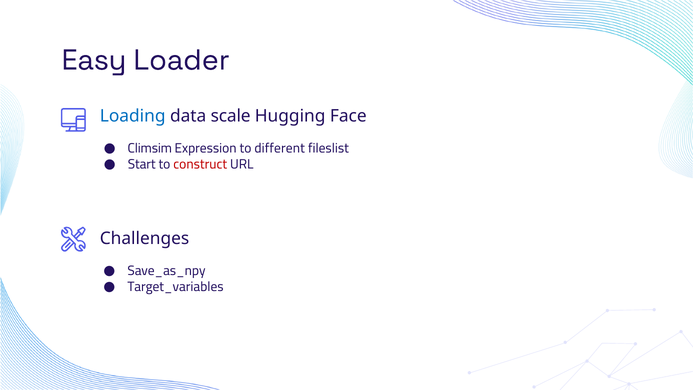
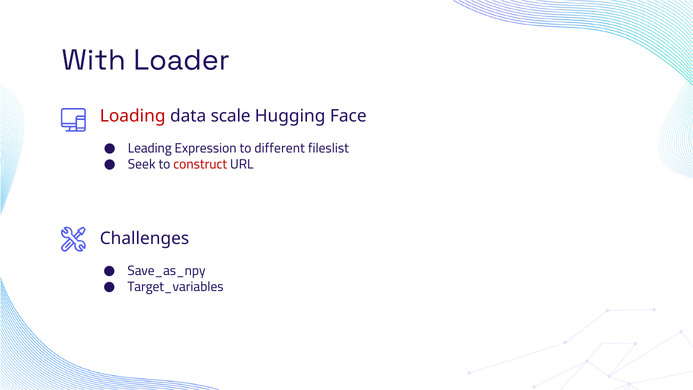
Easy: Easy -> With
Loading colour: blue -> red
Climsim: Climsim -> Leading
Start: Start -> Seek
